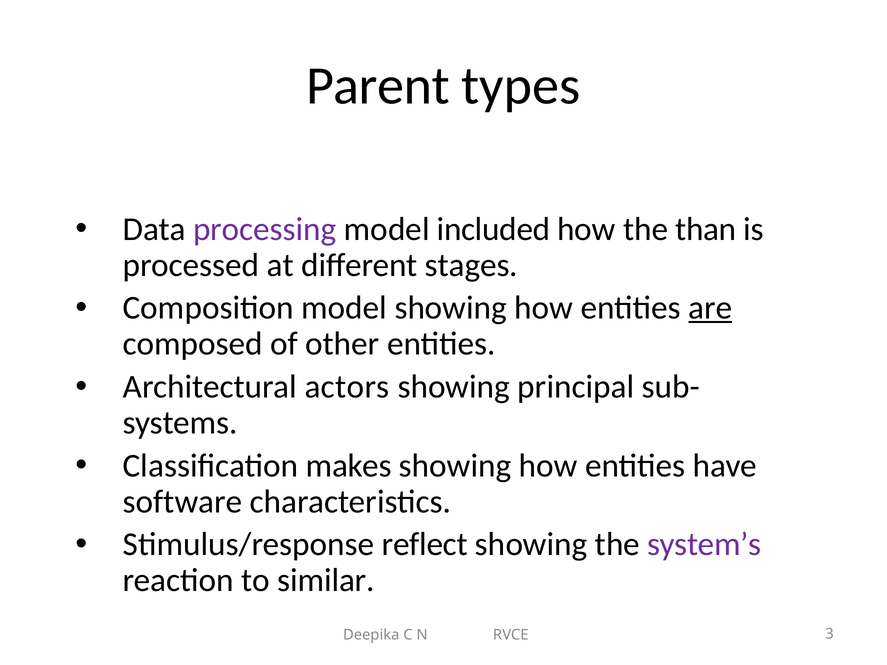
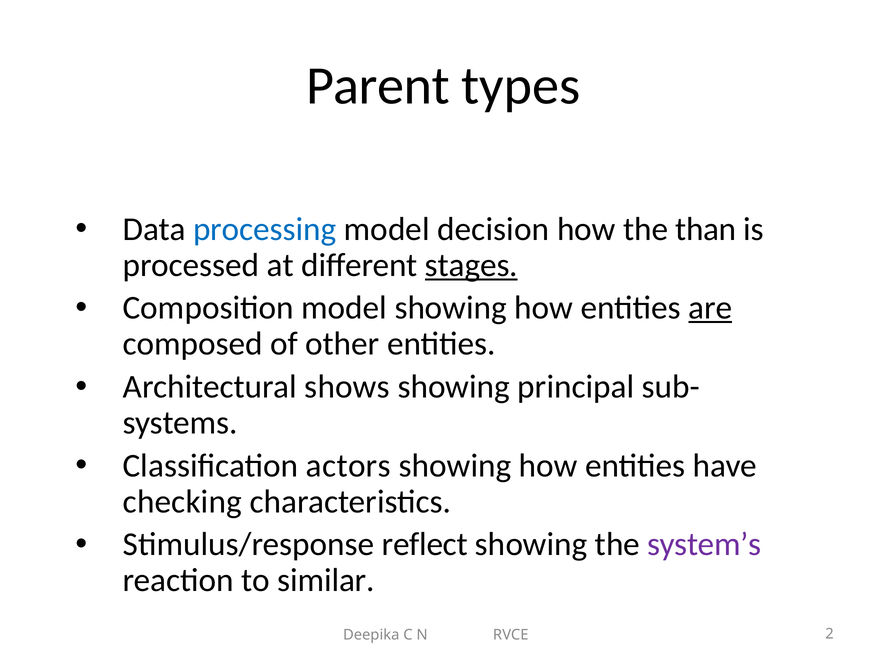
processing colour: purple -> blue
included: included -> decision
stages underline: none -> present
actors: actors -> shows
makes: makes -> actors
software: software -> checking
3: 3 -> 2
